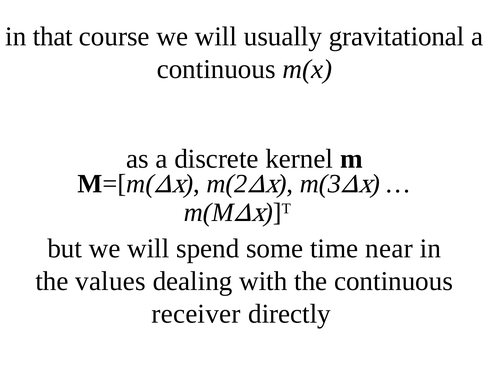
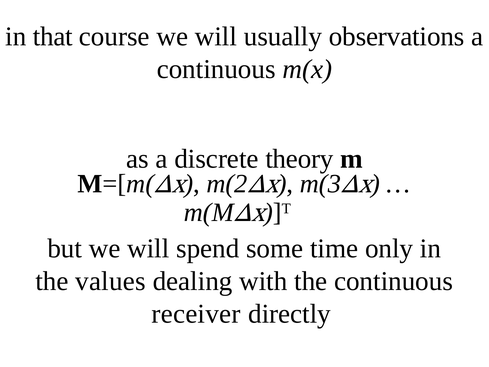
gravitational: gravitational -> observations
kernel: kernel -> theory
near: near -> only
